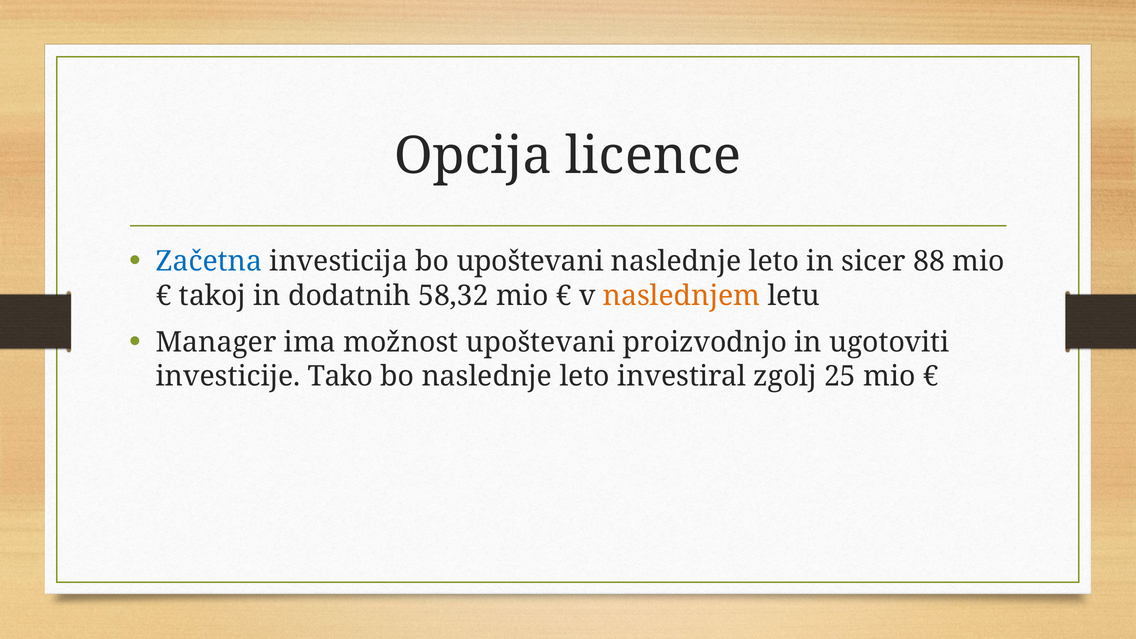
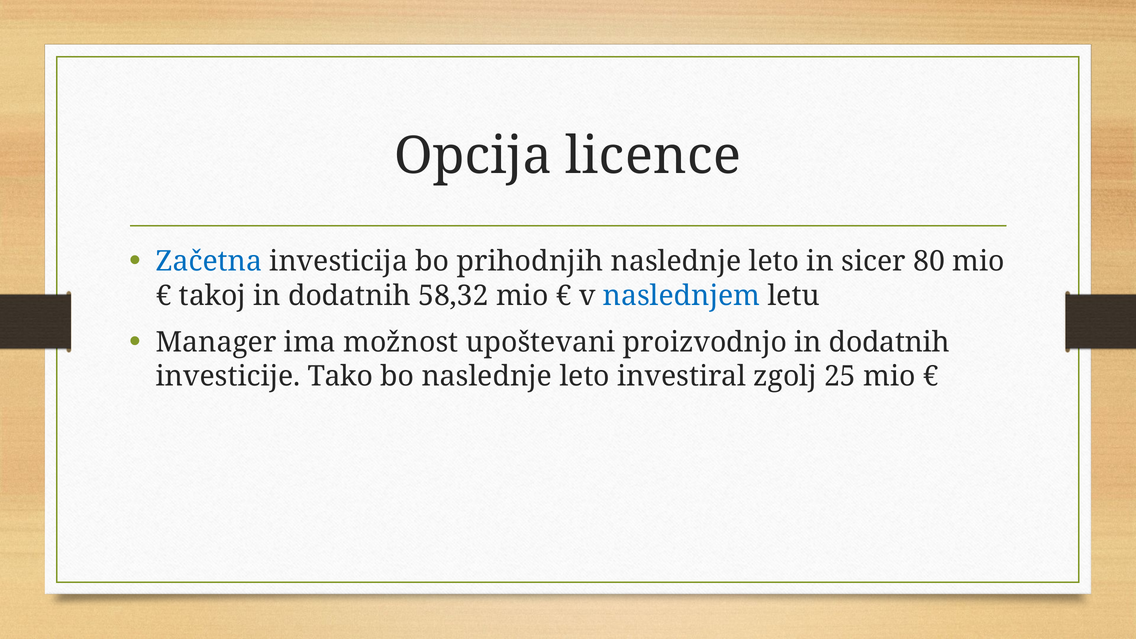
bo upoštevani: upoštevani -> prihodnjih
88: 88 -> 80
naslednjem colour: orange -> blue
proizvodnjo in ugotoviti: ugotoviti -> dodatnih
